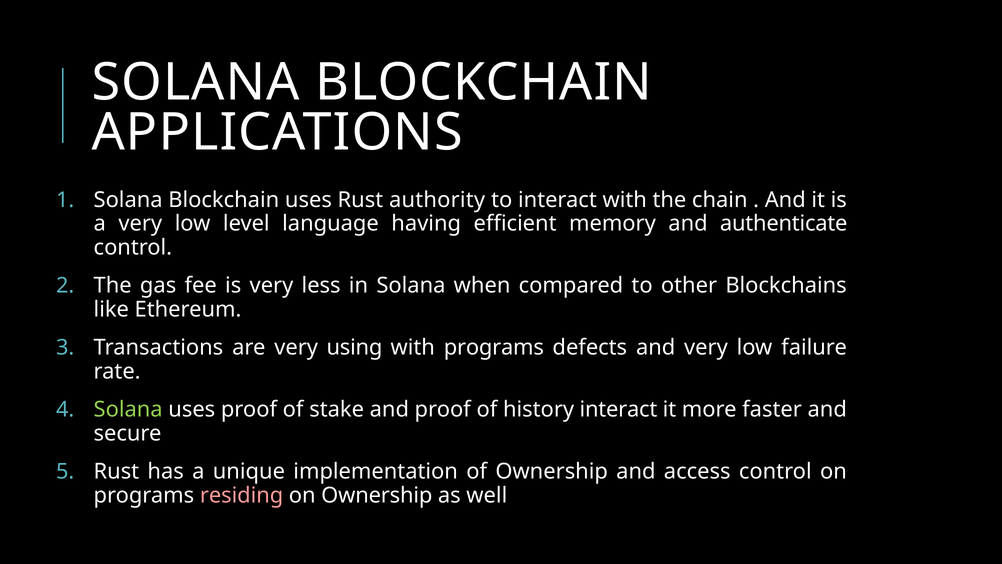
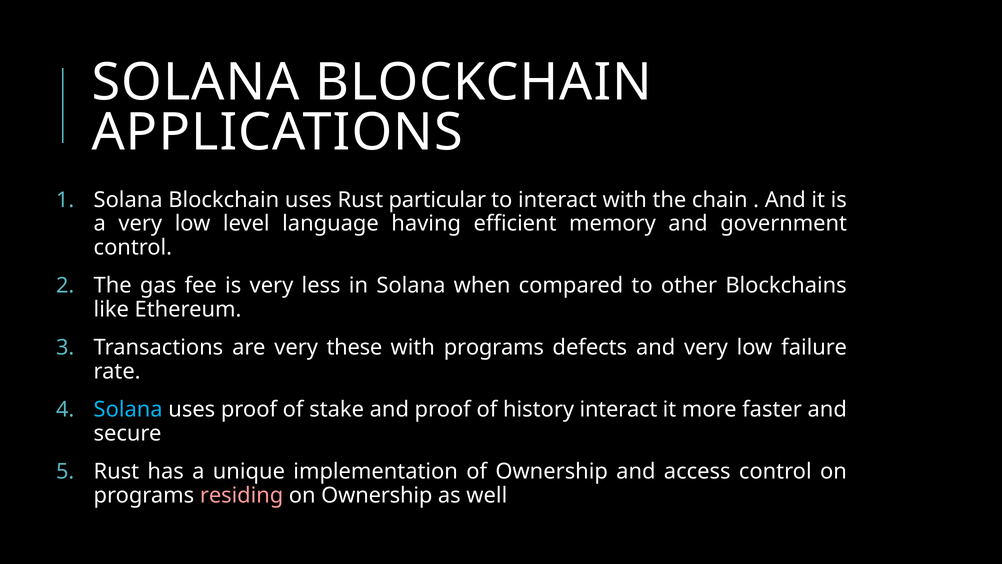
authority: authority -> particular
authenticate: authenticate -> government
using: using -> these
Solana at (128, 409) colour: light green -> light blue
